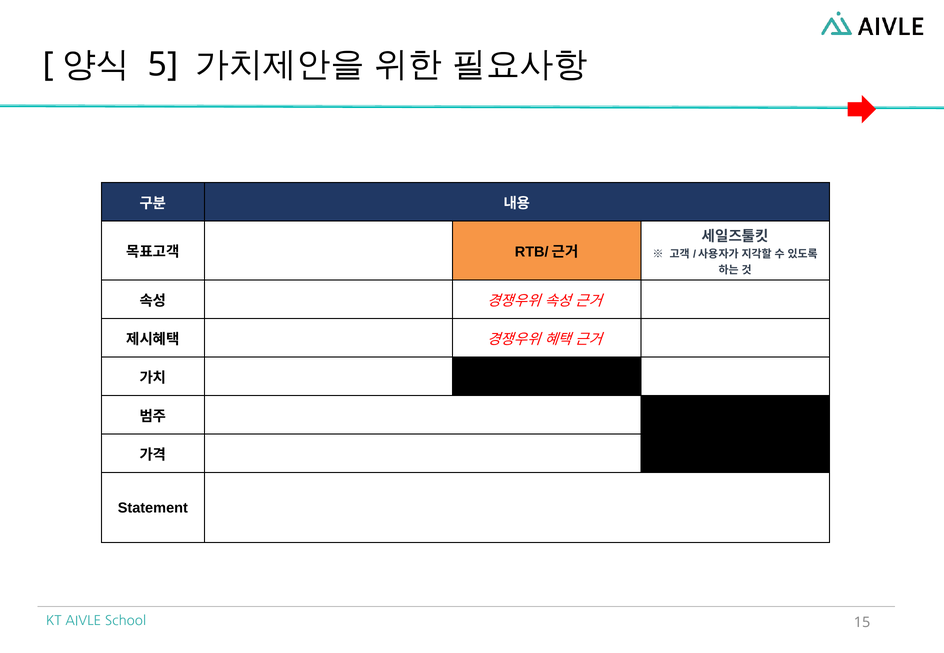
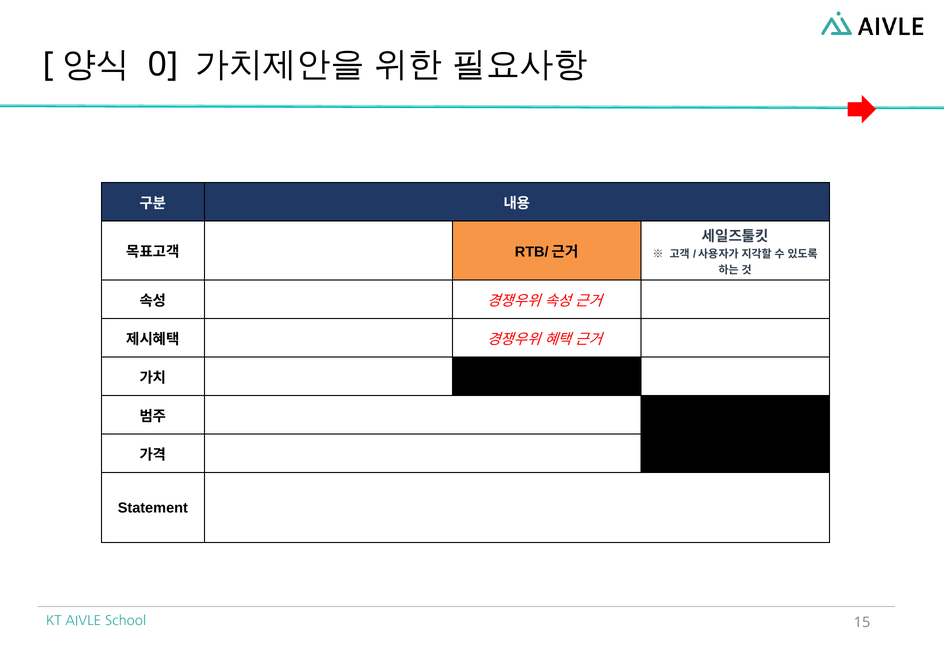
5: 5 -> 0
